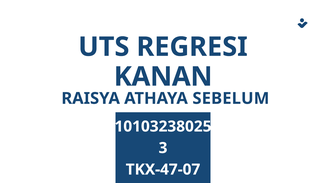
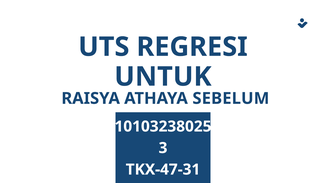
KANAN: KANAN -> UNTUK
TKX-47-07: TKX-47-07 -> TKX-47-31
